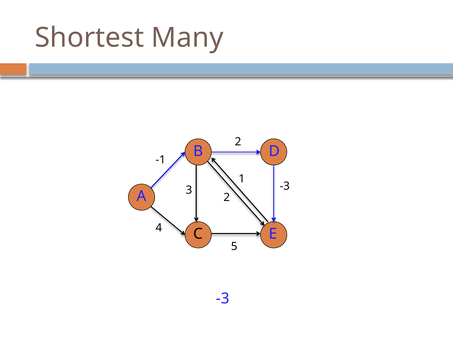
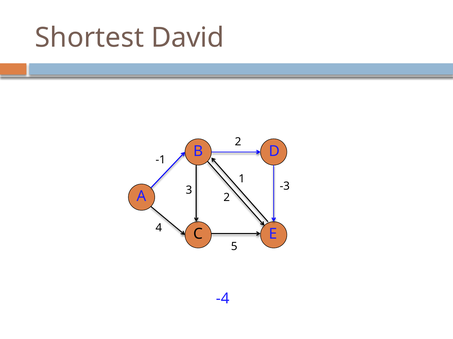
Many: Many -> David
-3 at (223, 299): -3 -> -4
